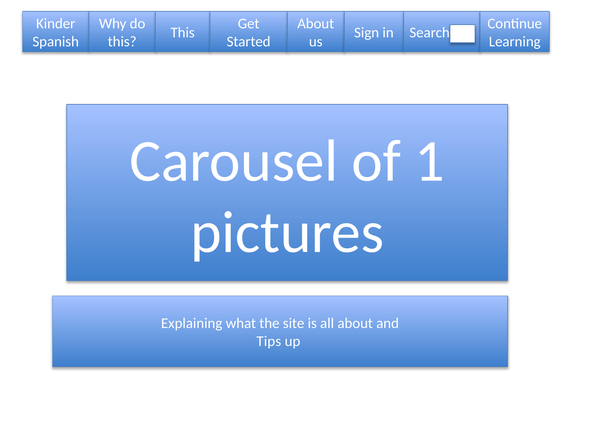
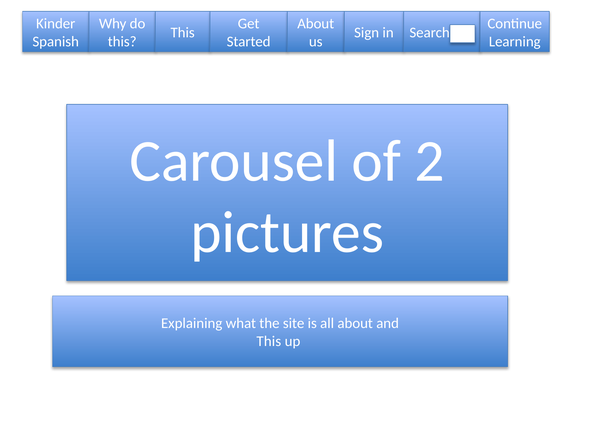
1: 1 -> 2
Tips at (269, 341): Tips -> This
